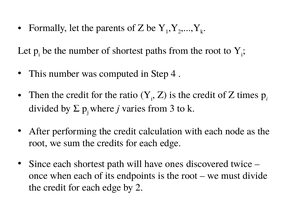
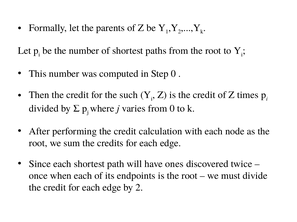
Step 4: 4 -> 0
ratio: ratio -> such
from 3: 3 -> 0
